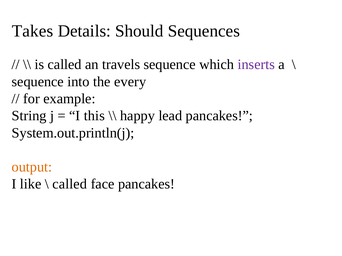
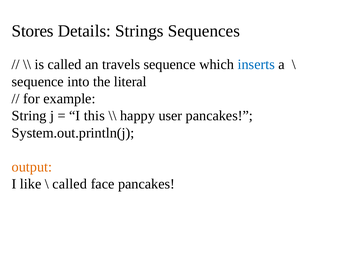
Takes: Takes -> Stores
Should: Should -> Strings
inserts colour: purple -> blue
every: every -> literal
lead: lead -> user
